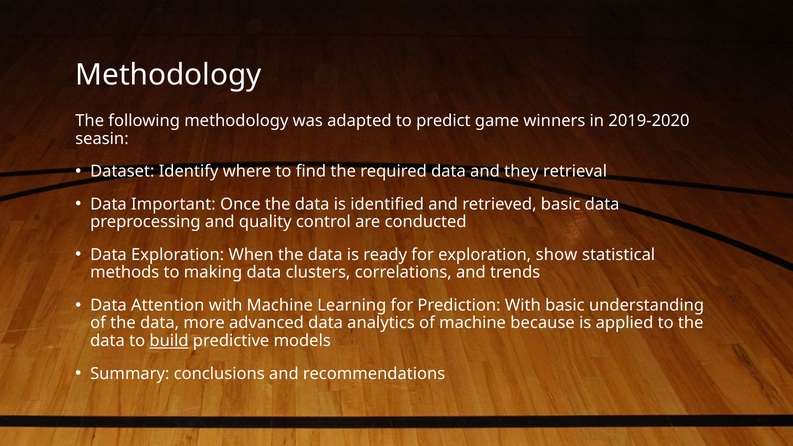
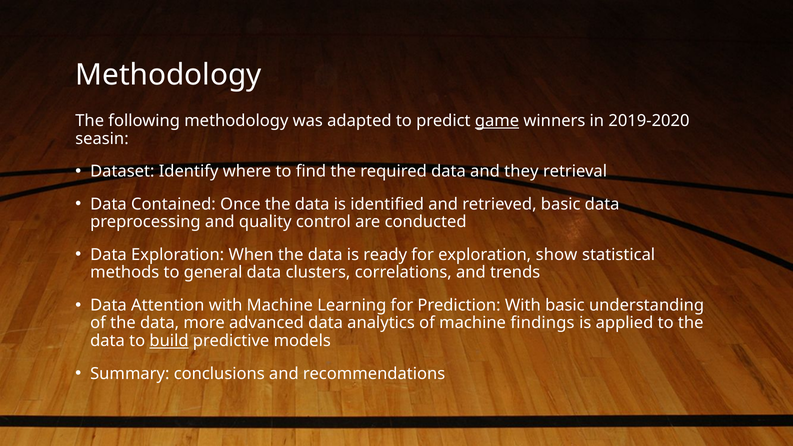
game underline: none -> present
Important: Important -> Contained
making: making -> general
because: because -> findings
